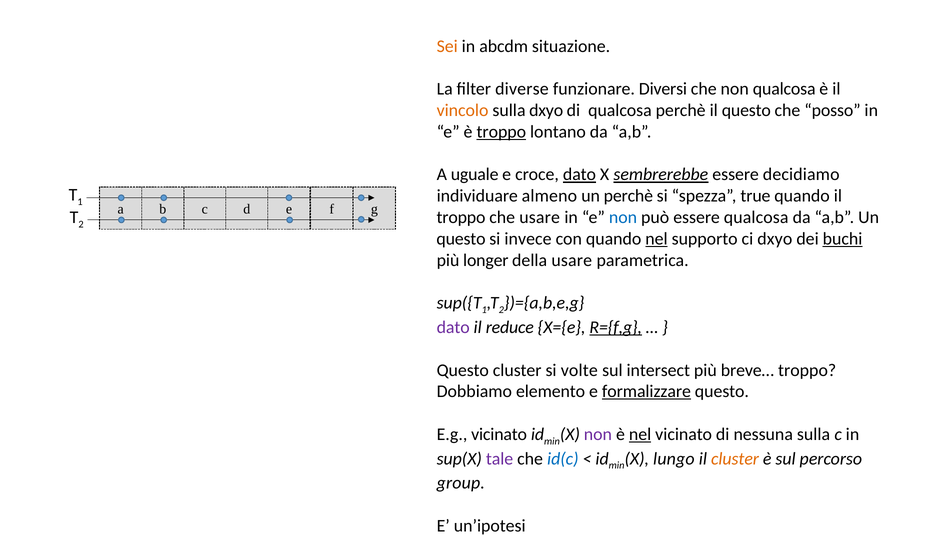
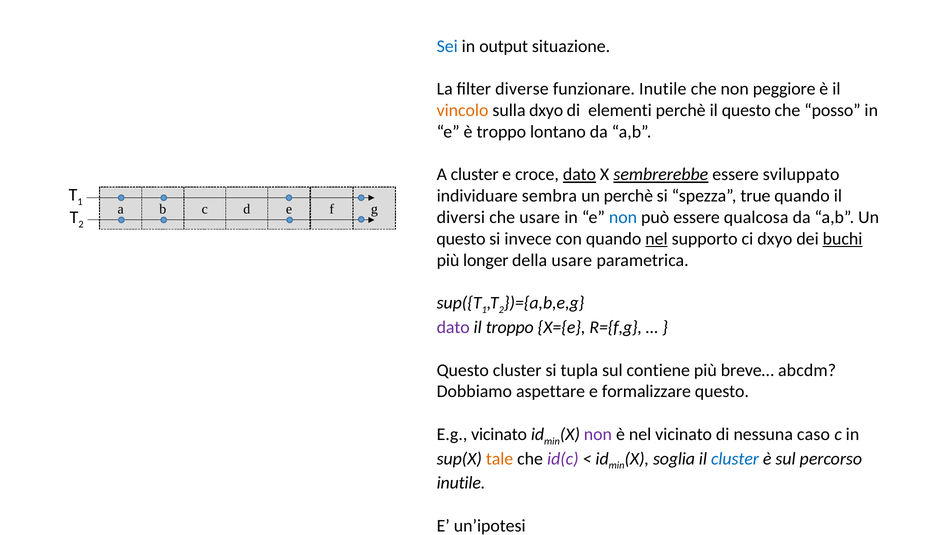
Sei colour: orange -> blue
abcdm: abcdm -> output
funzionare Diversi: Diversi -> Inutile
non qualcosa: qualcosa -> peggiore
di qualcosa: qualcosa -> elementi
troppo at (501, 132) underline: present -> none
A uguale: uguale -> cluster
decidiamo: decidiamo -> sviluppato
almeno: almeno -> sembra
troppo at (461, 218): troppo -> diversi
il reduce: reduce -> troppo
R={f,g underline: present -> none
volte: volte -> tupla
intersect: intersect -> contiene
breve… troppo: troppo -> abcdm
elemento: elemento -> aspettare
formalizzare underline: present -> none
nel at (640, 435) underline: present -> none
nessuna sulla: sulla -> caso
tale colour: purple -> orange
id(c colour: blue -> purple
lungo: lungo -> soglia
cluster at (735, 459) colour: orange -> blue
group at (461, 483): group -> inutile
